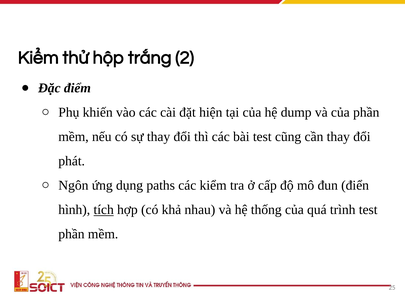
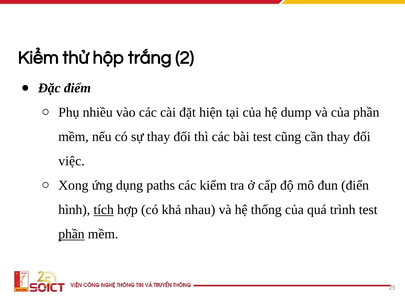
khiến: khiến -> nhiều
phát: phát -> việc
Ngôn: Ngôn -> Xong
phần at (71, 234) underline: none -> present
